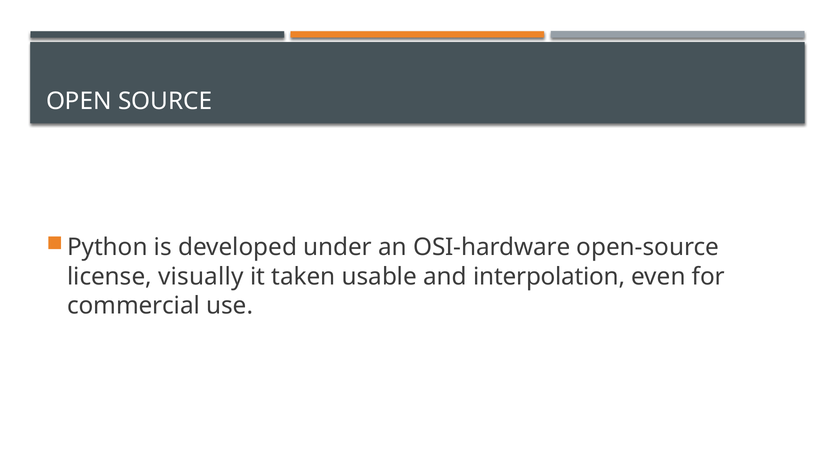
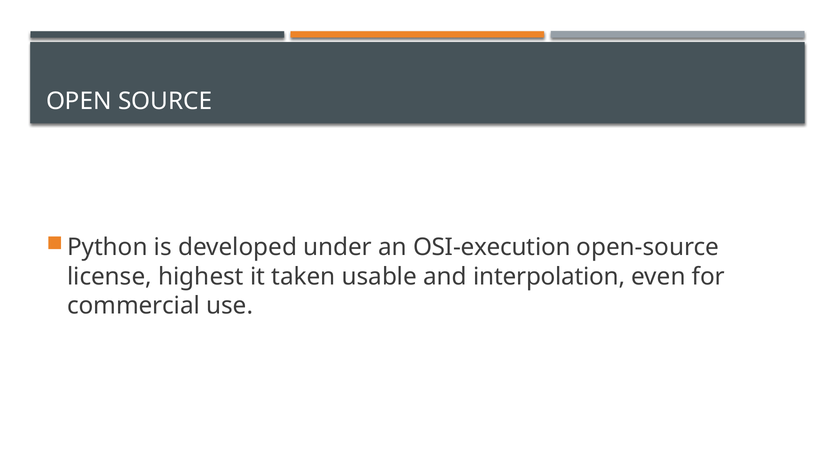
OSI-hardware: OSI-hardware -> OSI-execution
visually: visually -> highest
